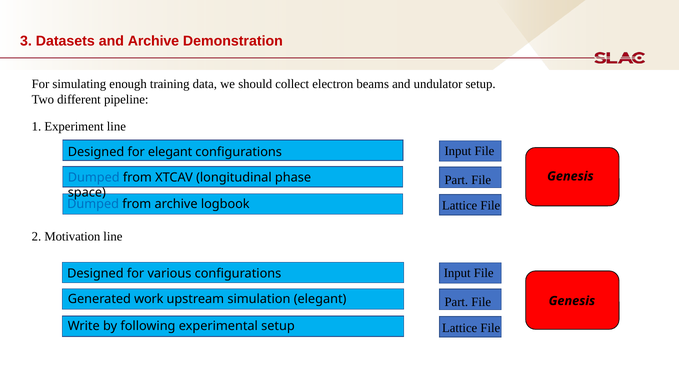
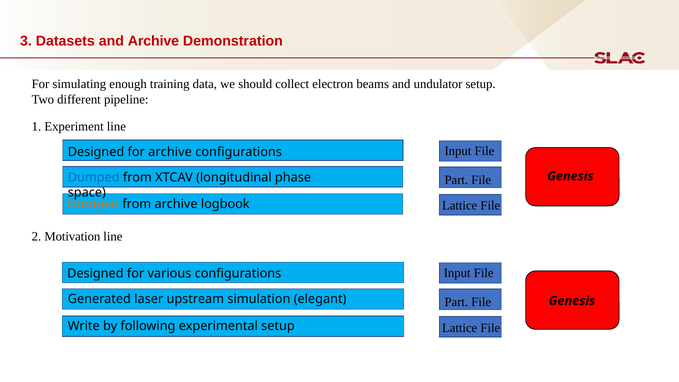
for elegant: elegant -> archive
Dumped at (93, 204) colour: blue -> orange
work: work -> laser
